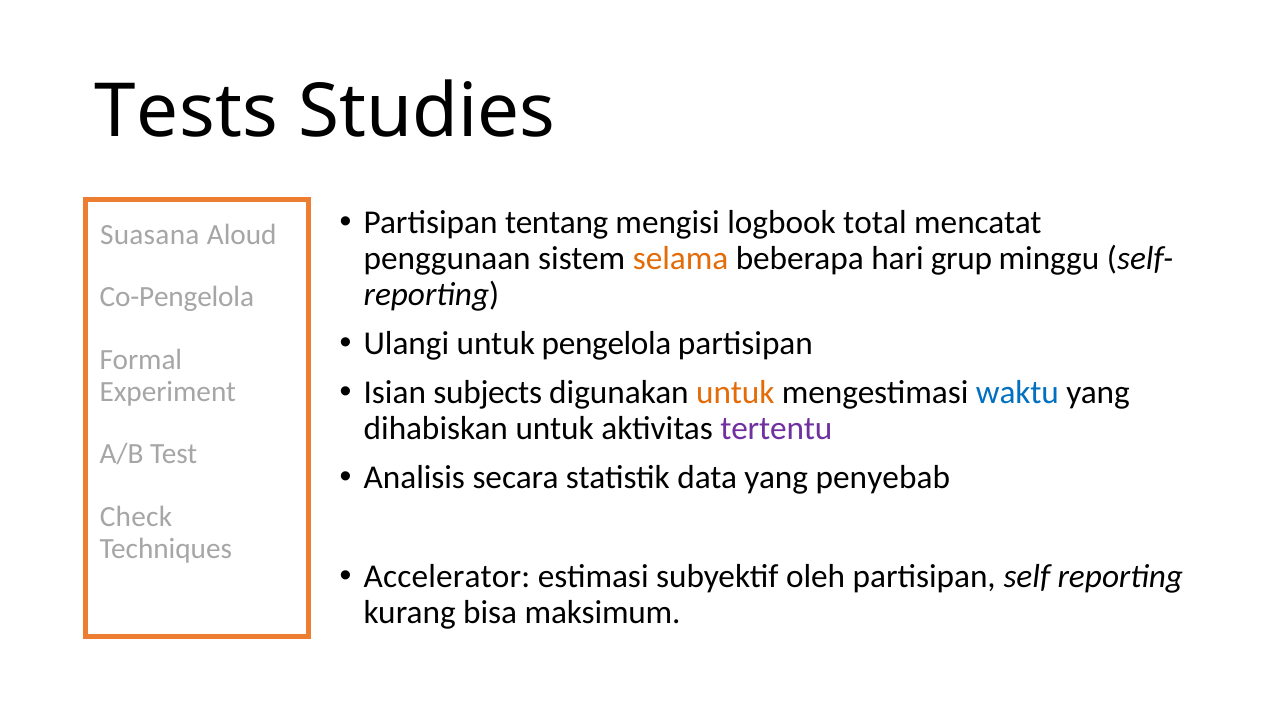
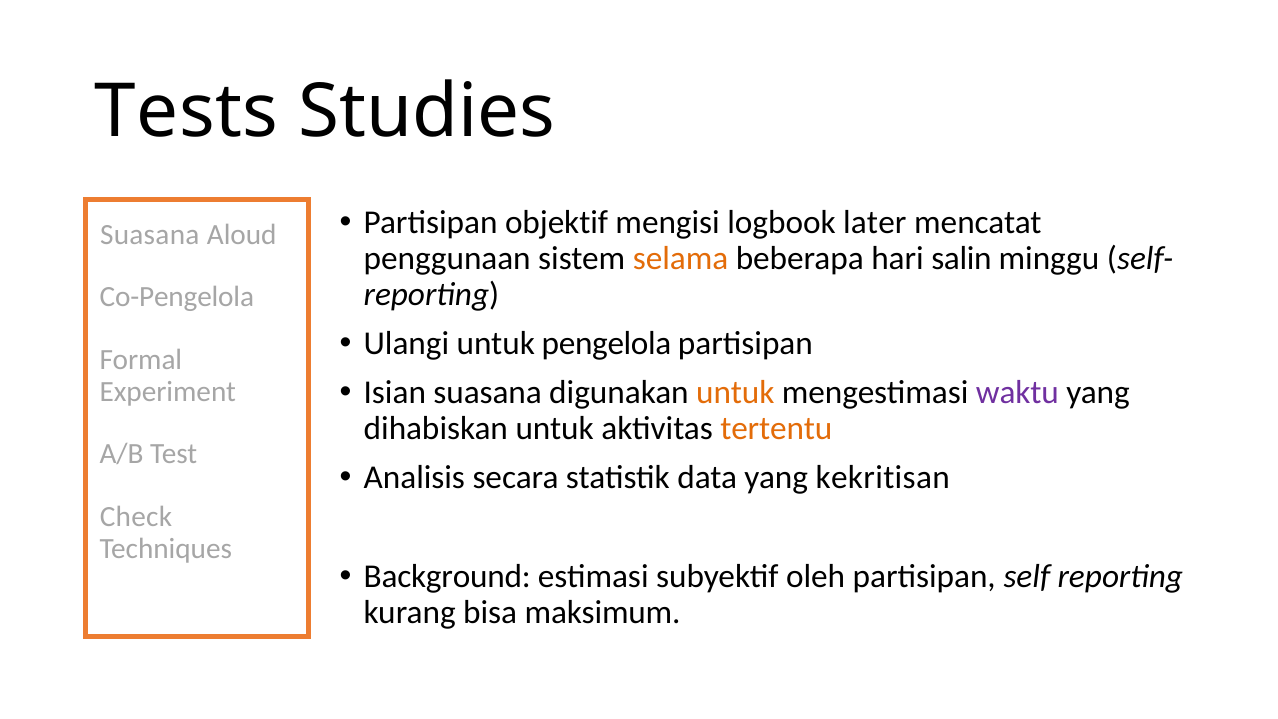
tentang: tentang -> objektif
total: total -> later
grup: grup -> salin
Isian subjects: subjects -> suasana
waktu colour: blue -> purple
tertentu colour: purple -> orange
penyebab: penyebab -> kekritisan
Accelerator: Accelerator -> Background
